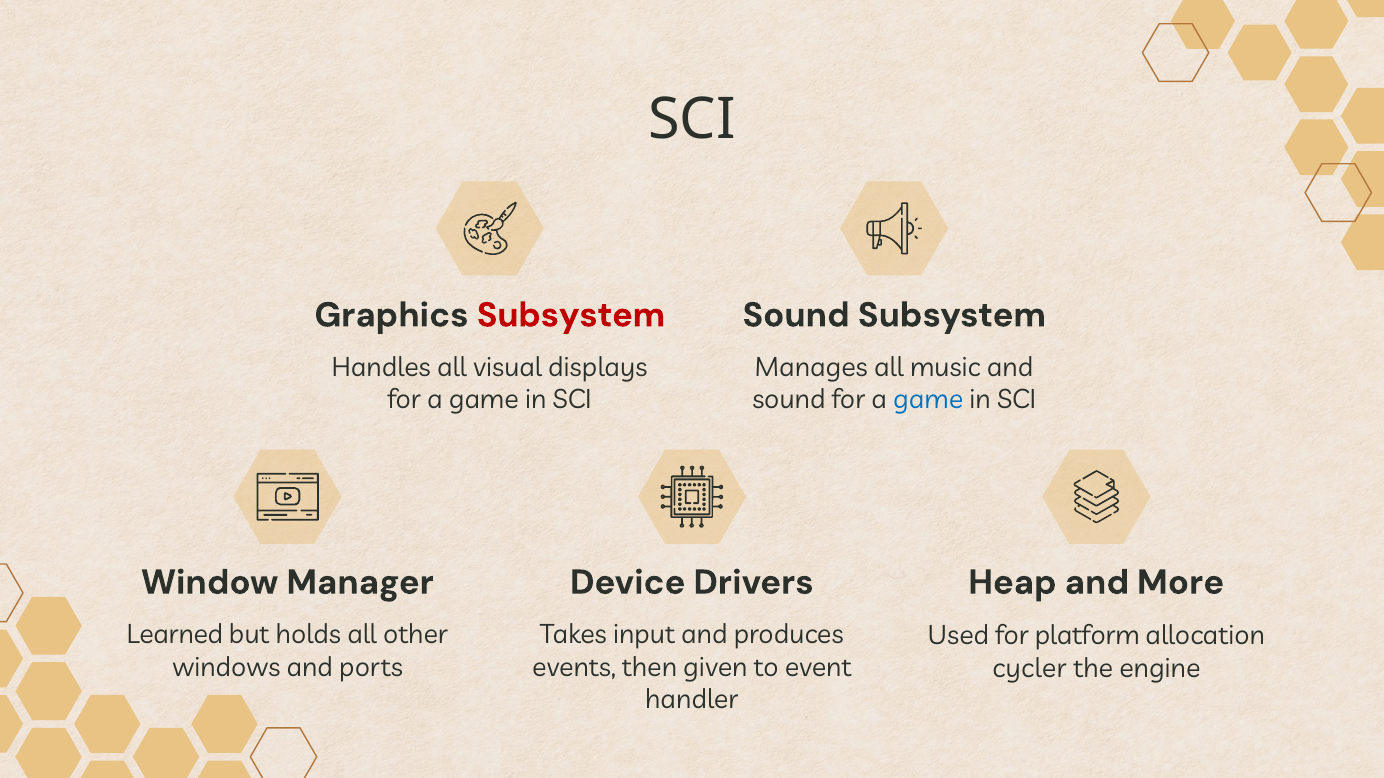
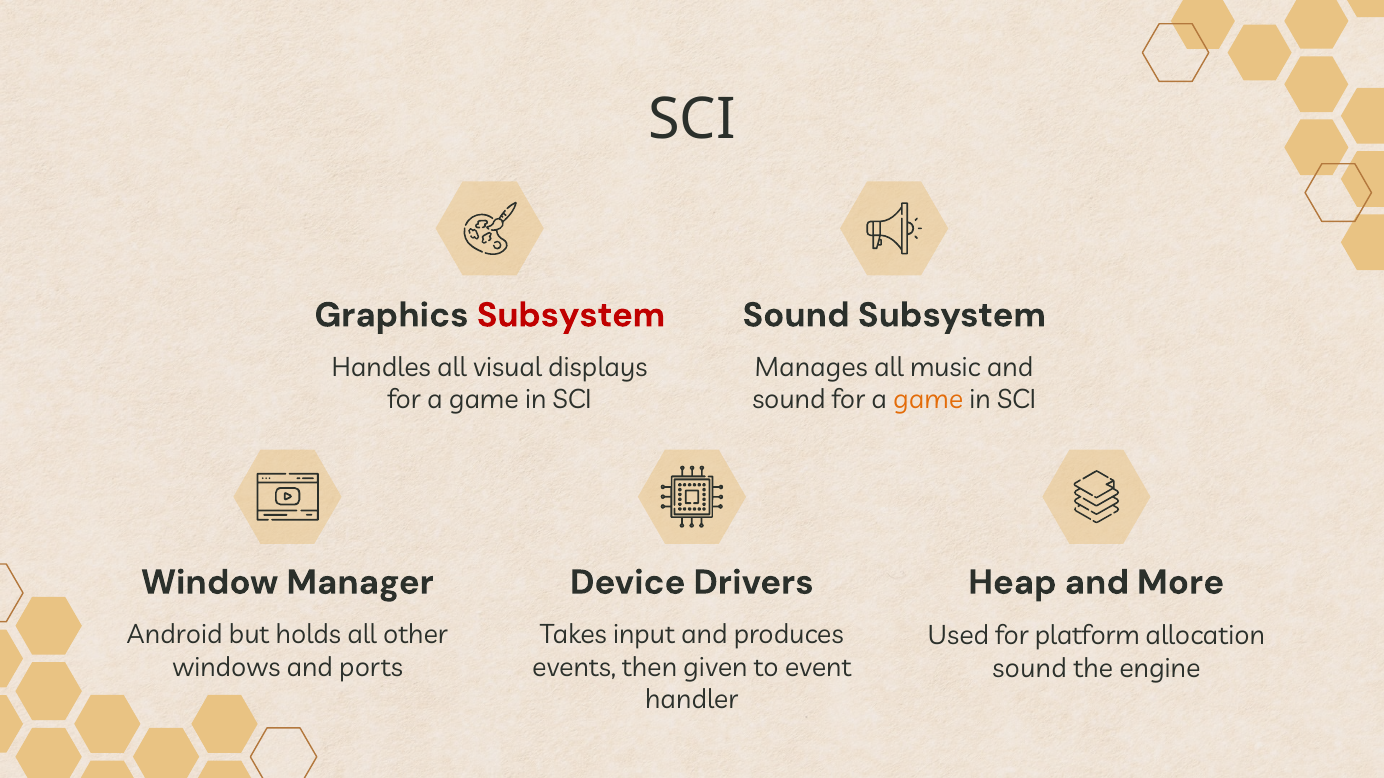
game at (928, 400) colour: blue -> orange
Learned: Learned -> Android
cycler at (1030, 669): cycler -> sound
